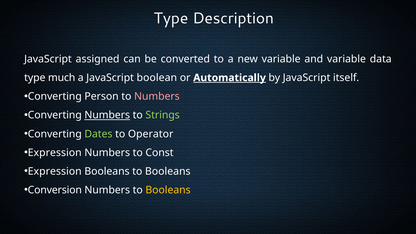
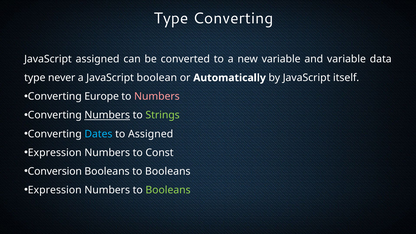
Type Description: Description -> Converting
much: much -> never
Automatically underline: present -> none
Person: Person -> Europe
Dates colour: light green -> light blue
to Operator: Operator -> Assigned
Expression at (55, 171): Expression -> Conversion
Conversion at (55, 190): Conversion -> Expression
Booleans at (168, 190) colour: yellow -> light green
